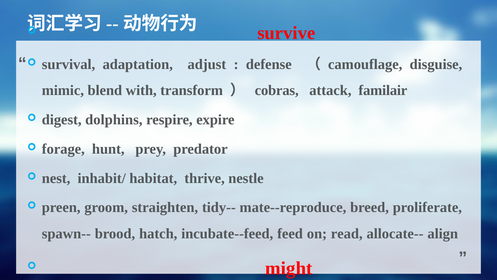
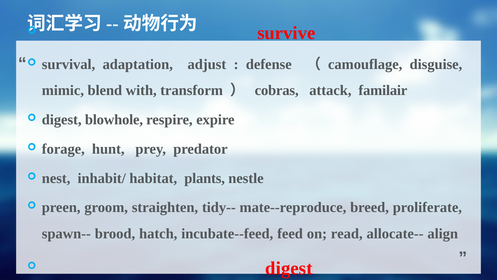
dolphins: dolphins -> blowhole
thrive: thrive -> plants
might at (289, 268): might -> digest
